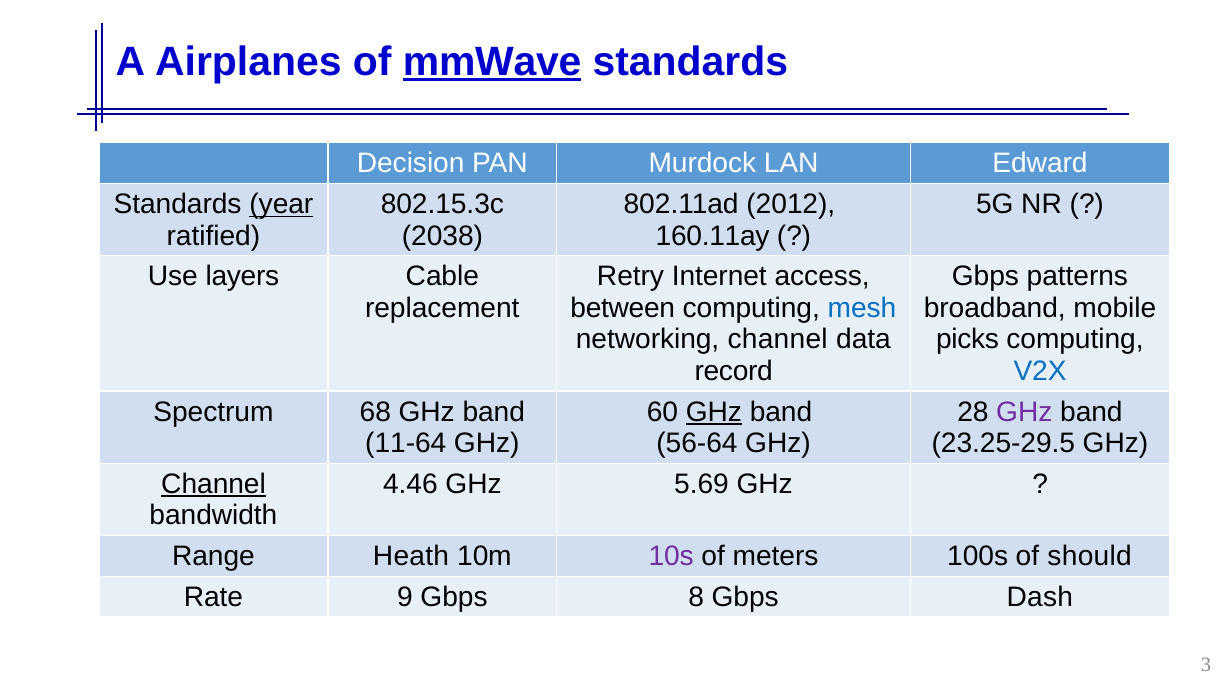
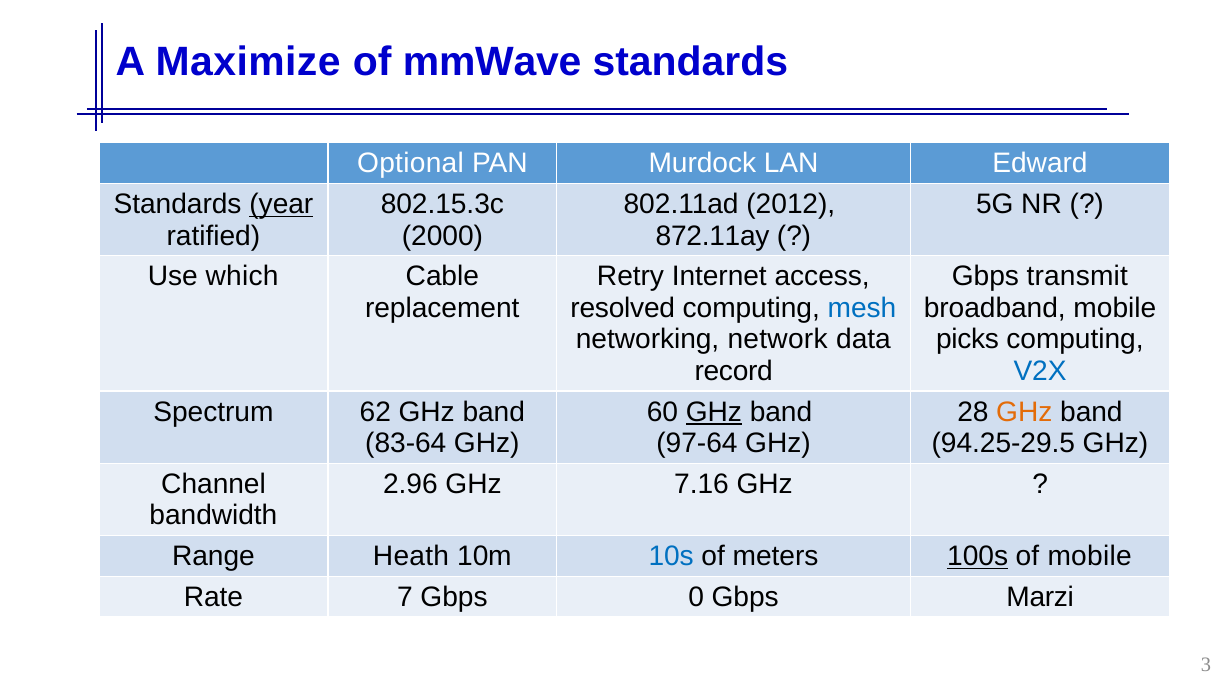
Airplanes: Airplanes -> Maximize
mmWave underline: present -> none
Decision: Decision -> Optional
2038: 2038 -> 2000
160.11ay: 160.11ay -> 872.11ay
layers: layers -> which
patterns: patterns -> transmit
between: between -> resolved
networking channel: channel -> network
68: 68 -> 62
GHz at (1024, 412) colour: purple -> orange
11-64: 11-64 -> 83-64
56-64: 56-64 -> 97-64
23.25-29.5: 23.25-29.5 -> 94.25-29.5
Channel at (214, 484) underline: present -> none
4.46: 4.46 -> 2.96
5.69: 5.69 -> 7.16
10s colour: purple -> blue
100s underline: none -> present
of should: should -> mobile
9: 9 -> 7
8: 8 -> 0
Dash: Dash -> Marzi
